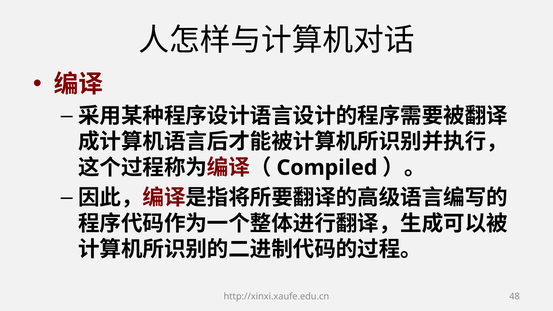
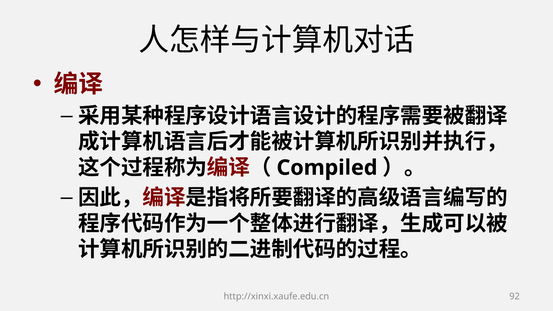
48: 48 -> 92
